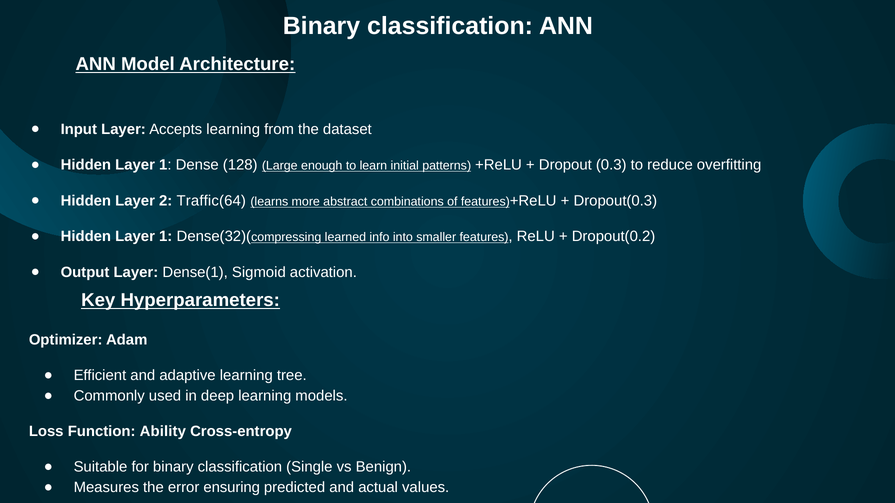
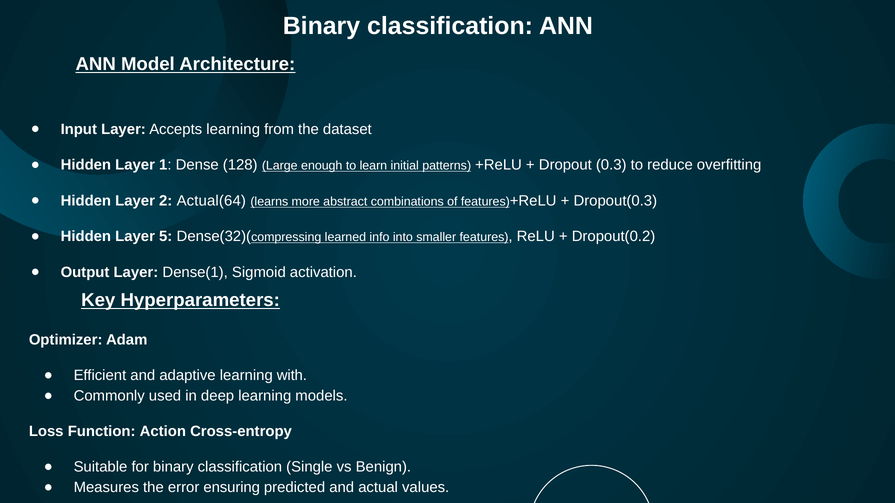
Traffic(64: Traffic(64 -> Actual(64
1 at (166, 237): 1 -> 5
tree: tree -> with
Ability: Ability -> Action
